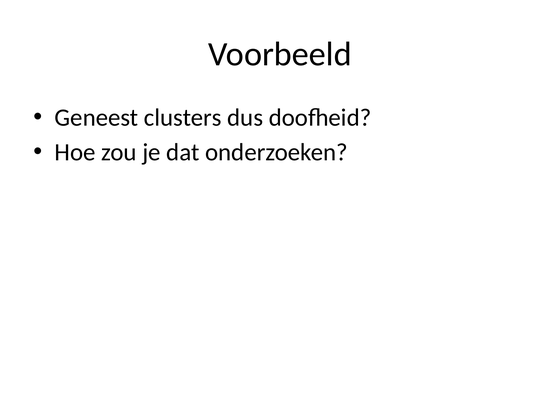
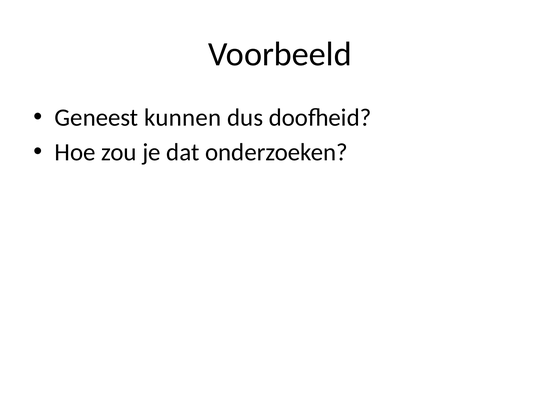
clusters: clusters -> kunnen
